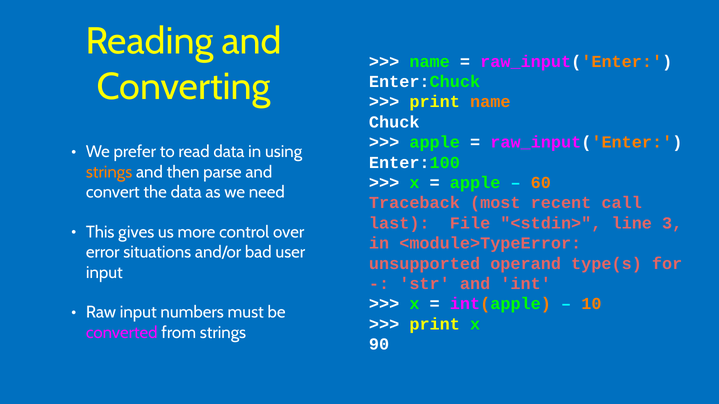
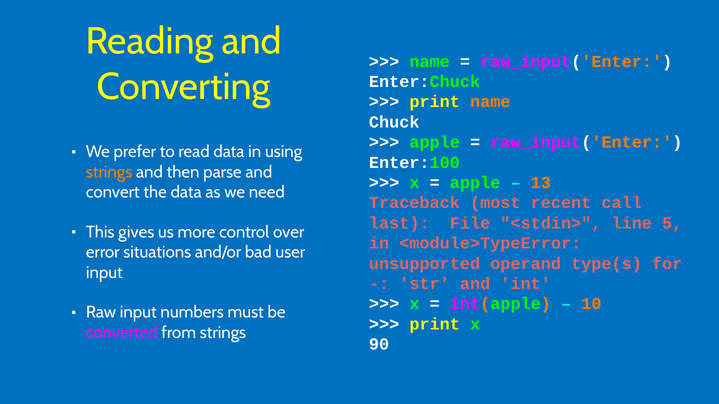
60: 60 -> 13
3: 3 -> 5
